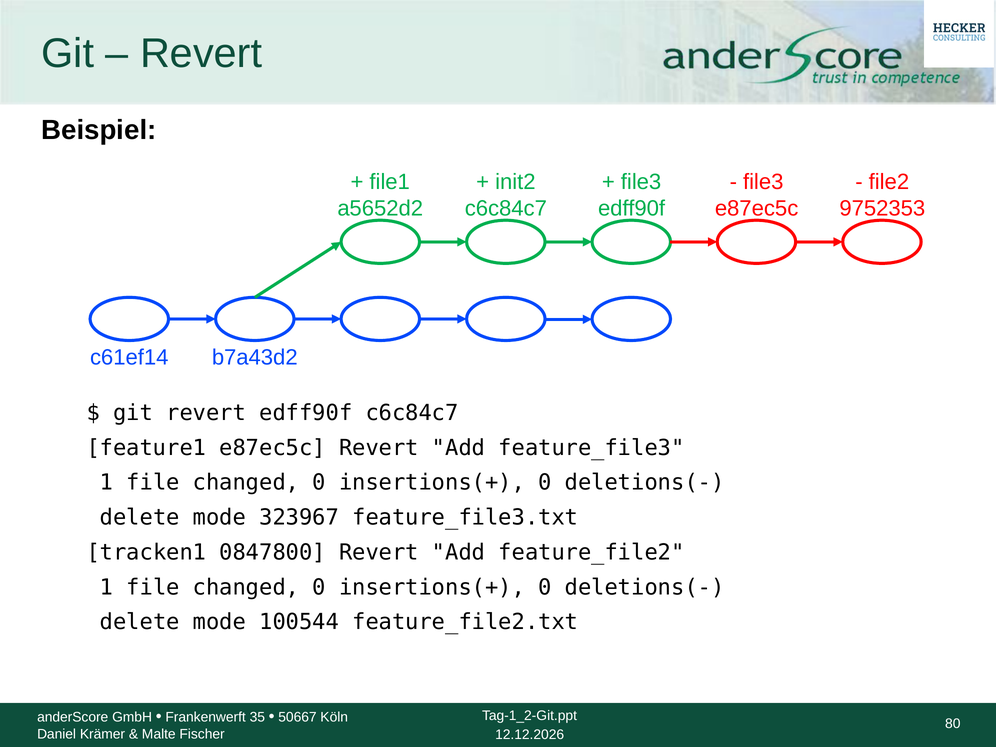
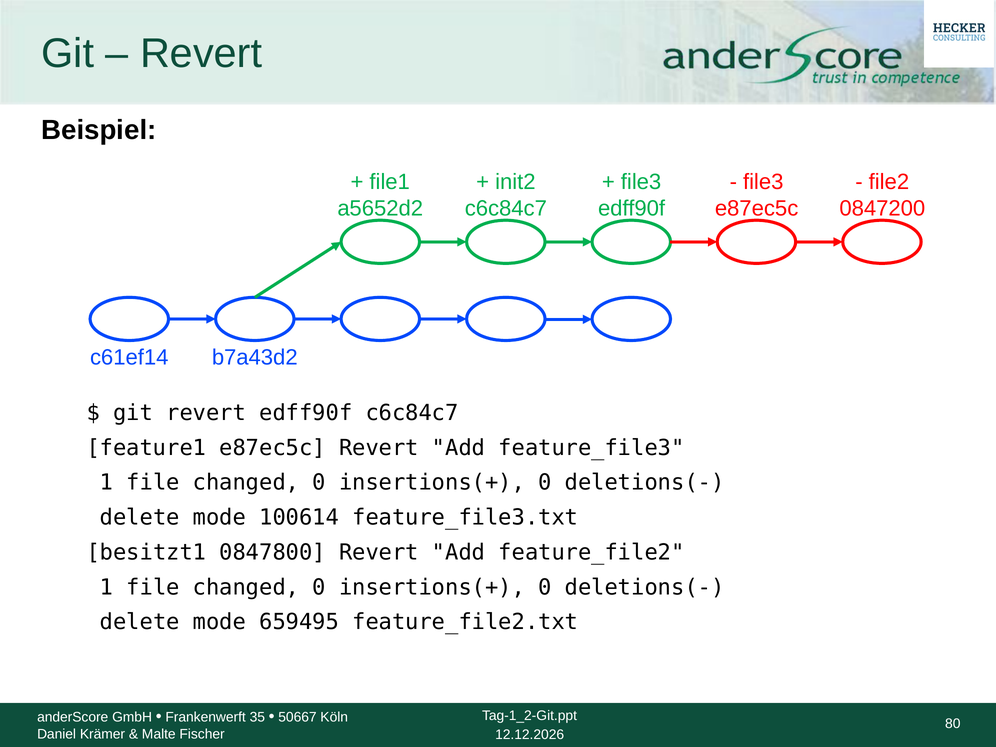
9752353: 9752353 -> 0847200
323967: 323967 -> 100614
tracken1: tracken1 -> besitzt1
100544: 100544 -> 659495
